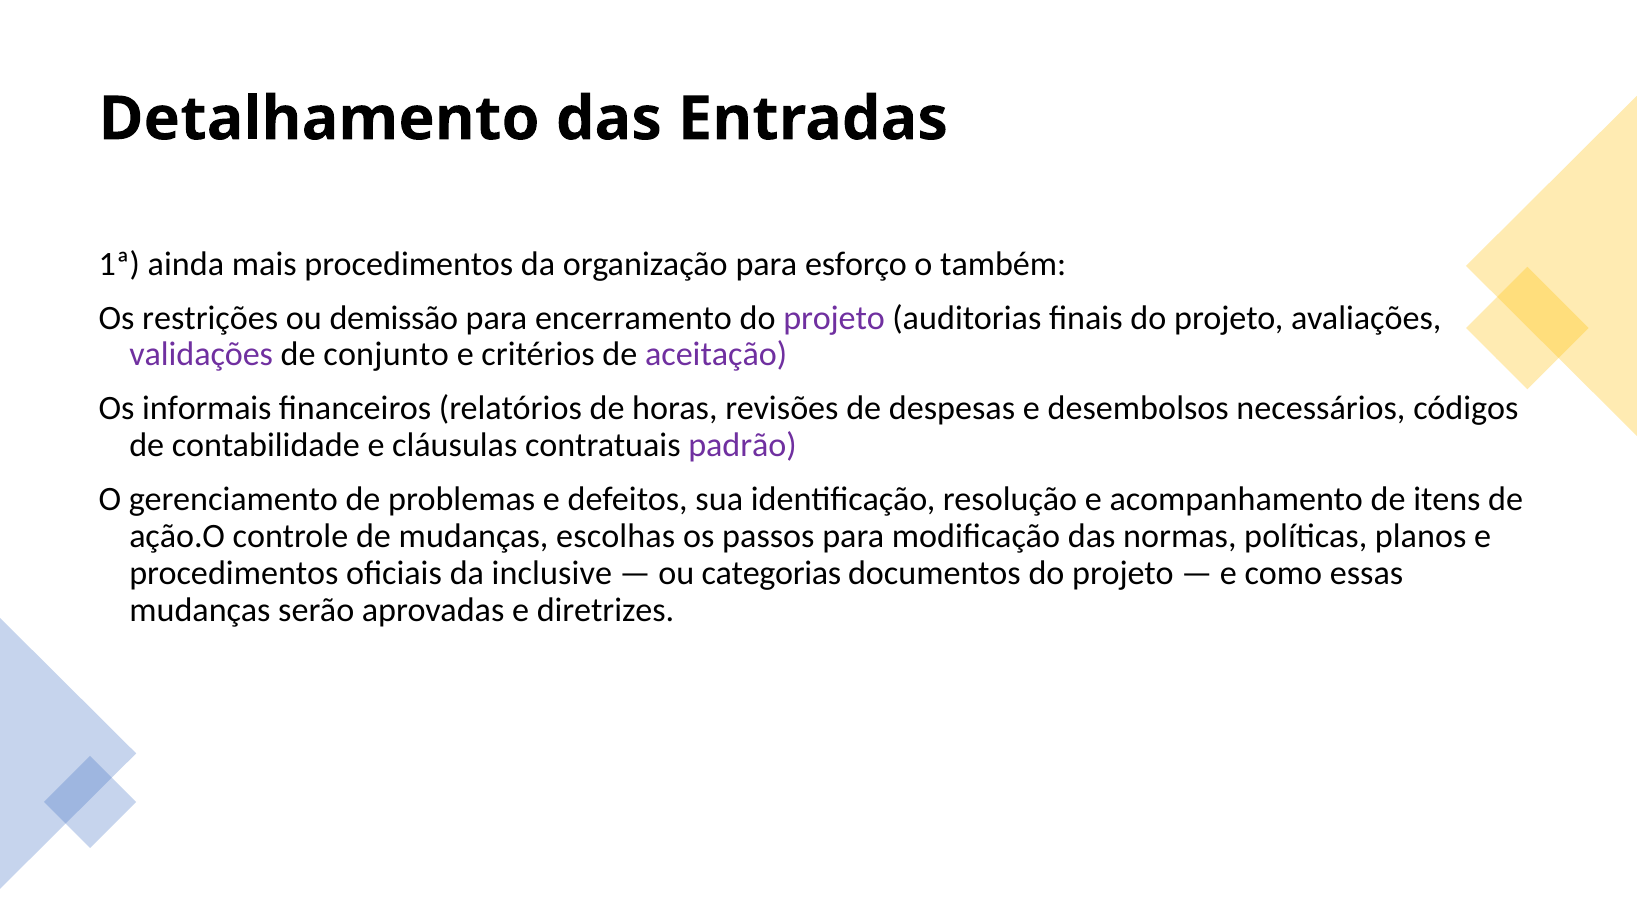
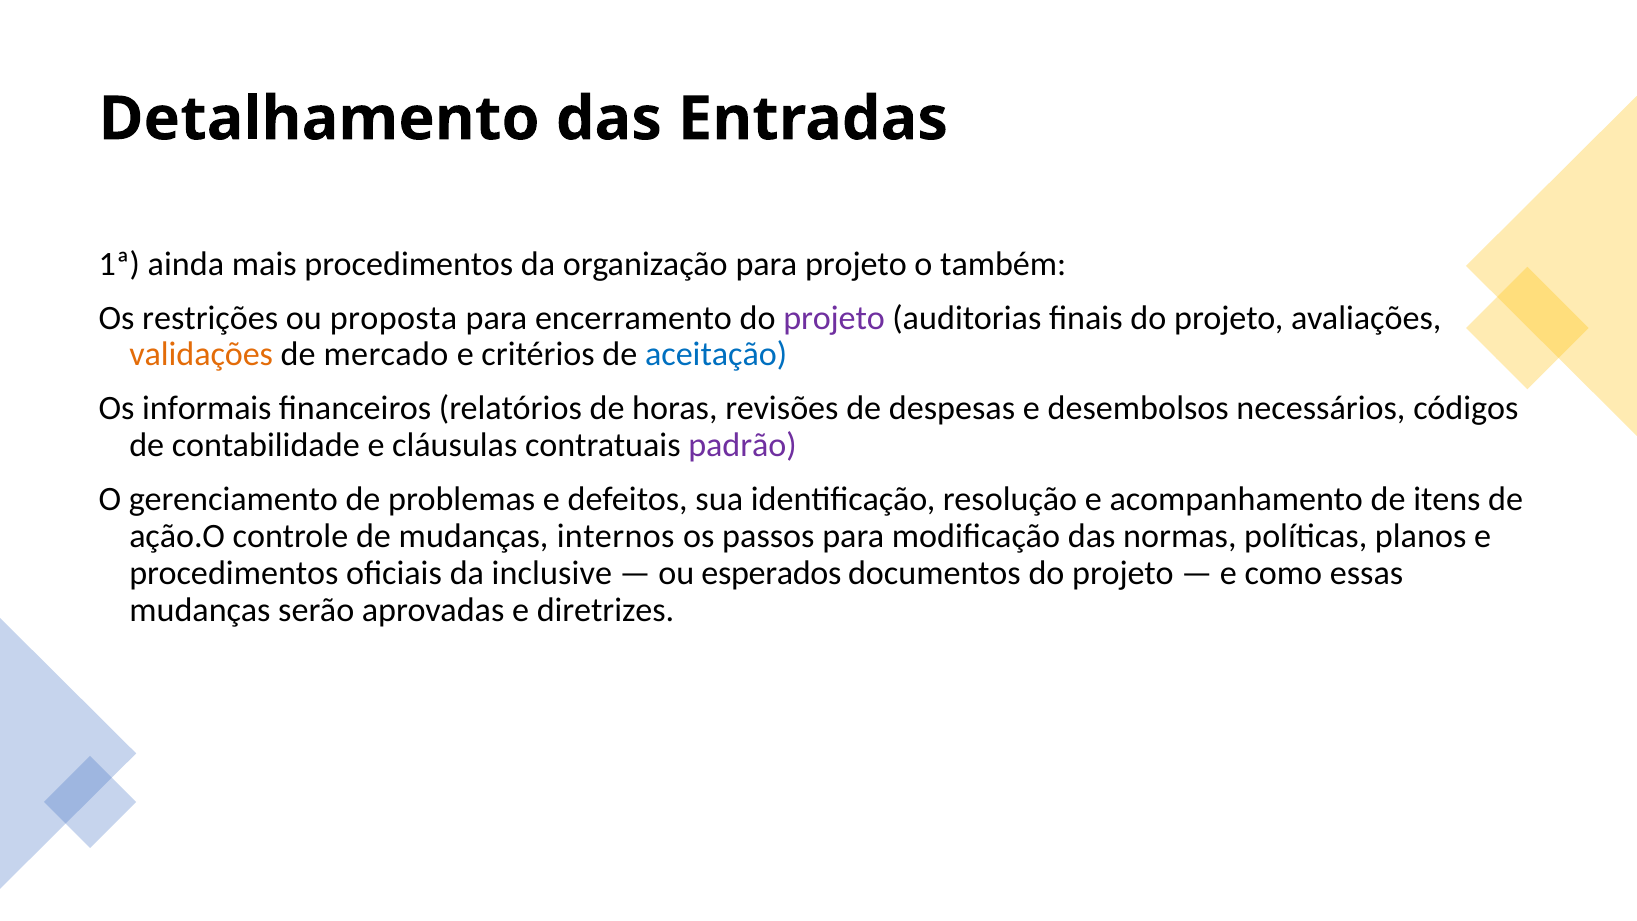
para esforço: esforço -> projeto
demissão: demissão -> proposta
validações colour: purple -> orange
conjunto: conjunto -> mercado
aceitação colour: purple -> blue
escolhas: escolhas -> internos
categorias: categorias -> esperados
